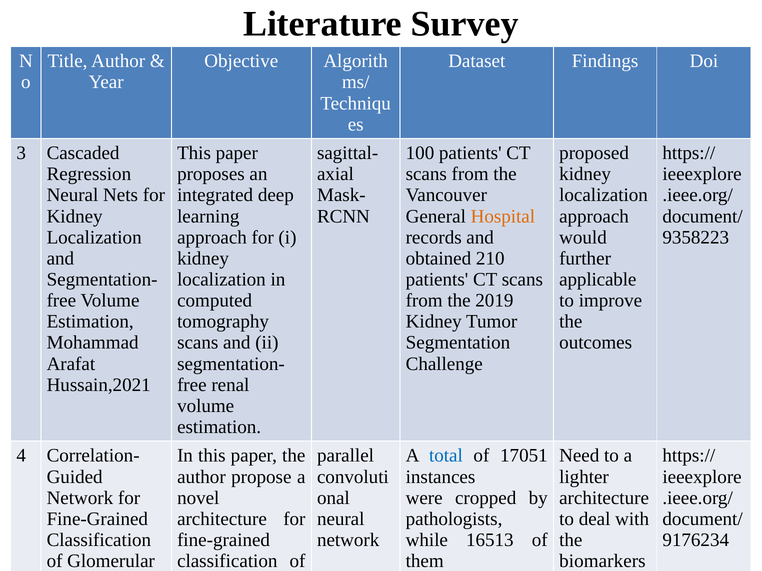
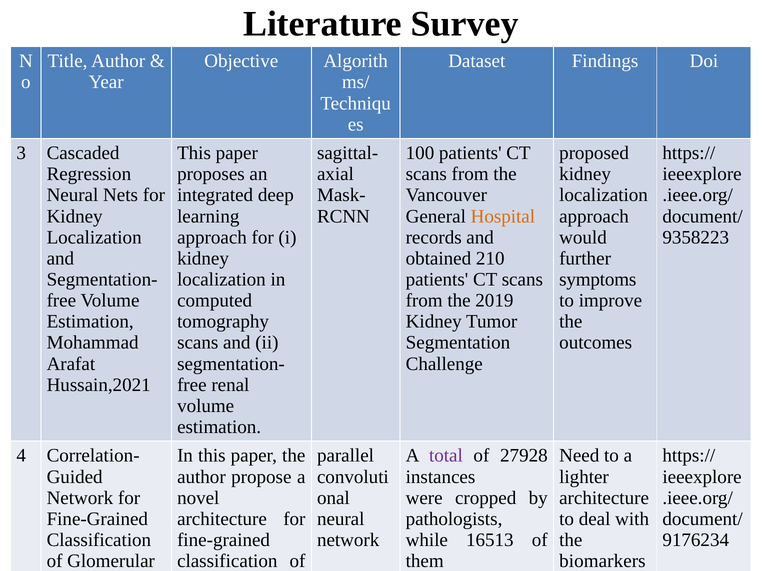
applicable: applicable -> symptoms
total colour: blue -> purple
17051: 17051 -> 27928
